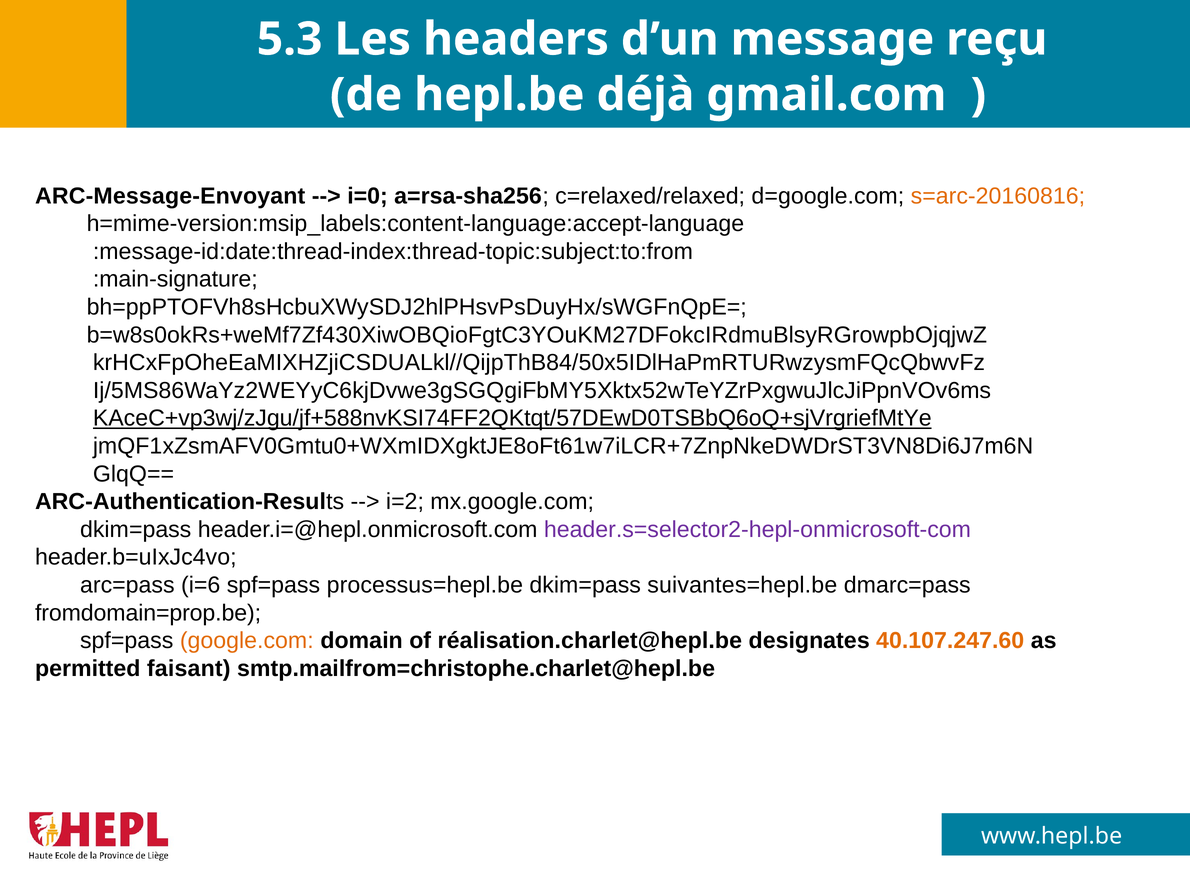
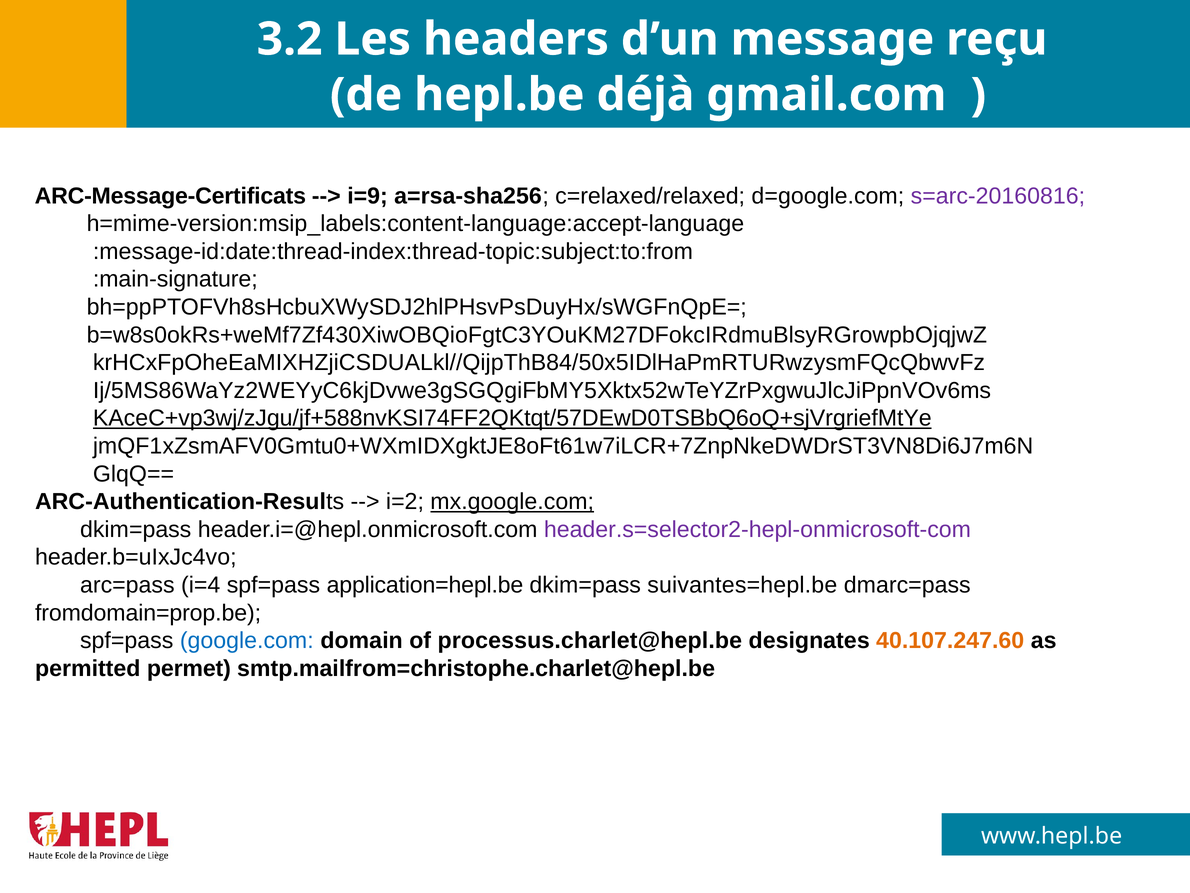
5.3: 5.3 -> 3.2
ARC-Message-Envoyant: ARC-Message-Envoyant -> ARC-Message-Certificats
i=0: i=0 -> i=9
s=arc-20160816 colour: orange -> purple
mx.google.com underline: none -> present
i=6: i=6 -> i=4
processus=hepl.be: processus=hepl.be -> application=hepl.be
google.com colour: orange -> blue
réalisation.charlet@hepl.be: réalisation.charlet@hepl.be -> processus.charlet@hepl.be
faisant: faisant -> permet
